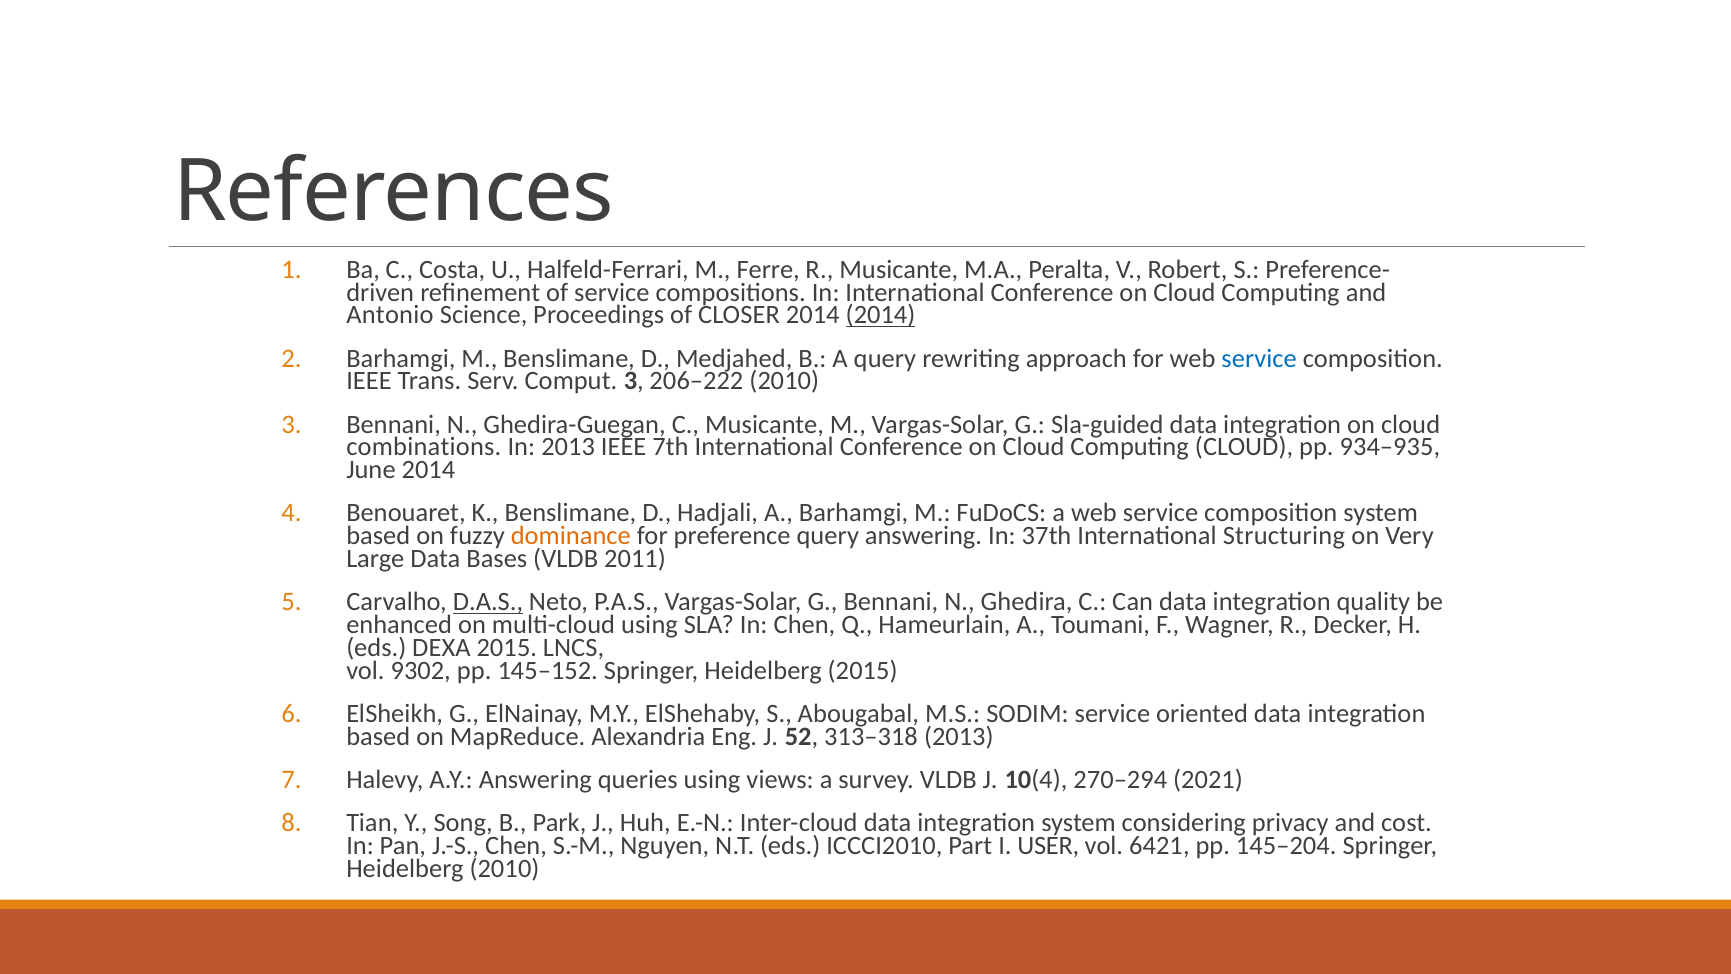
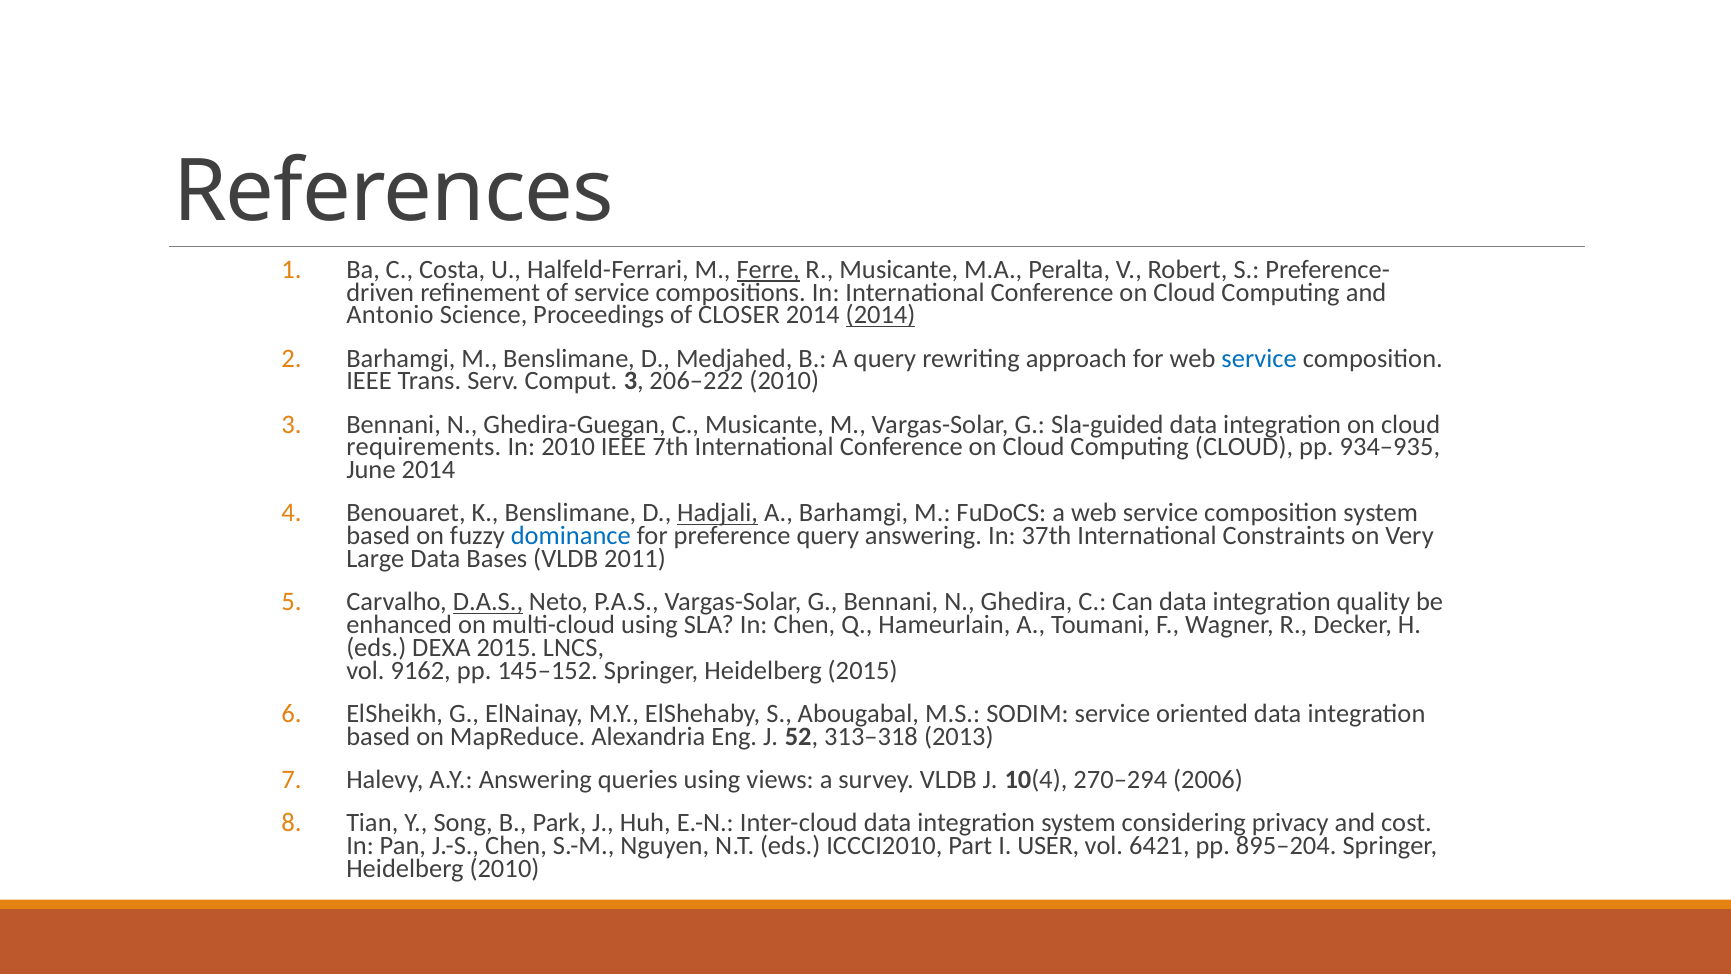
Ferre underline: none -> present
combinations: combinations -> requirements
In 2013: 2013 -> 2010
Hadjali underline: none -> present
dominance colour: orange -> blue
Structuring: Structuring -> Constraints
9302: 9302 -> 9162
2021: 2021 -> 2006
145–204: 145–204 -> 895–204
